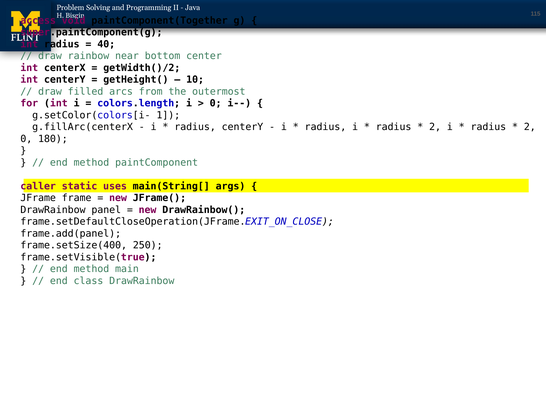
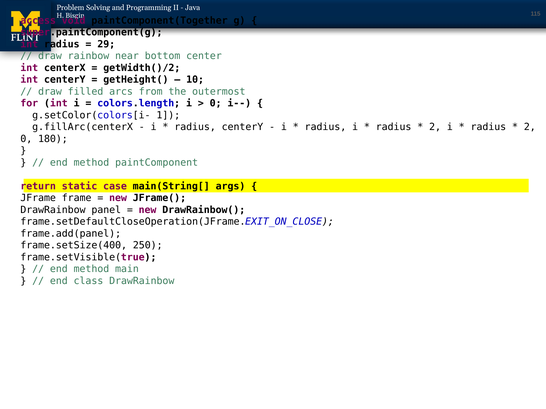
40: 40 -> 29
caller: caller -> return
uses: uses -> case
